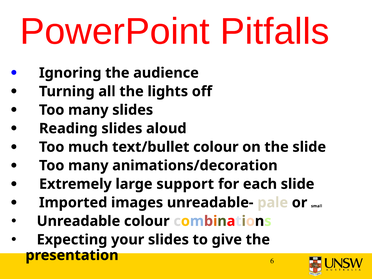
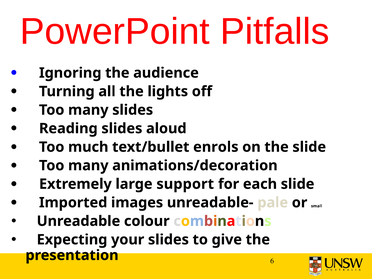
text/bullet colour: colour -> enrols
